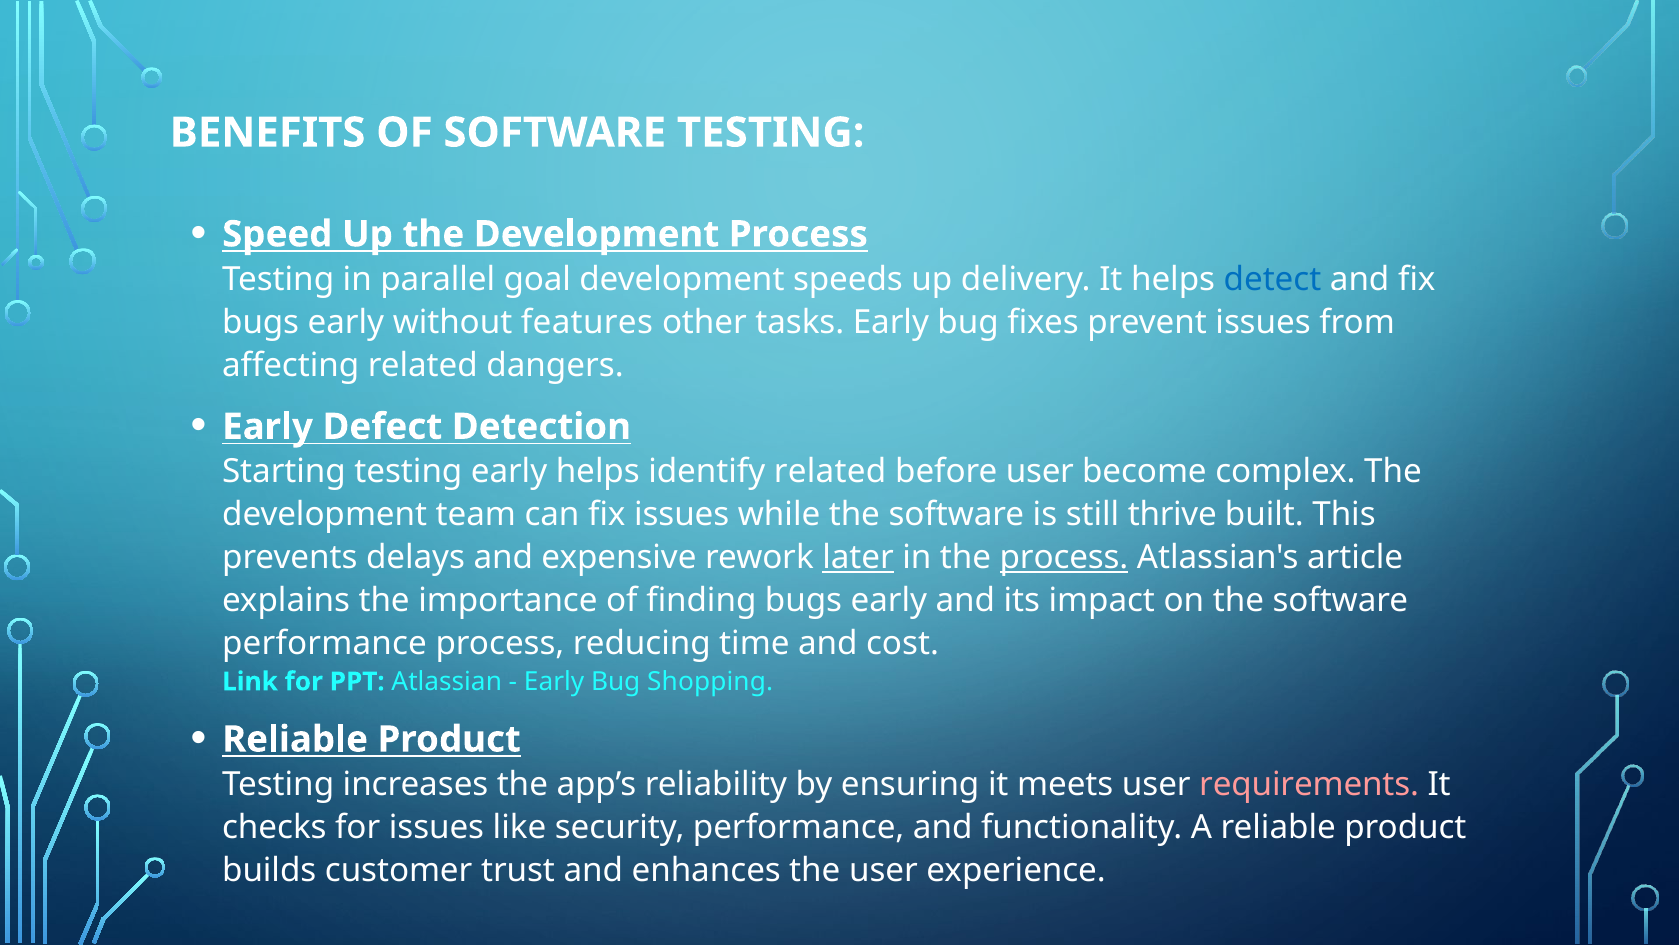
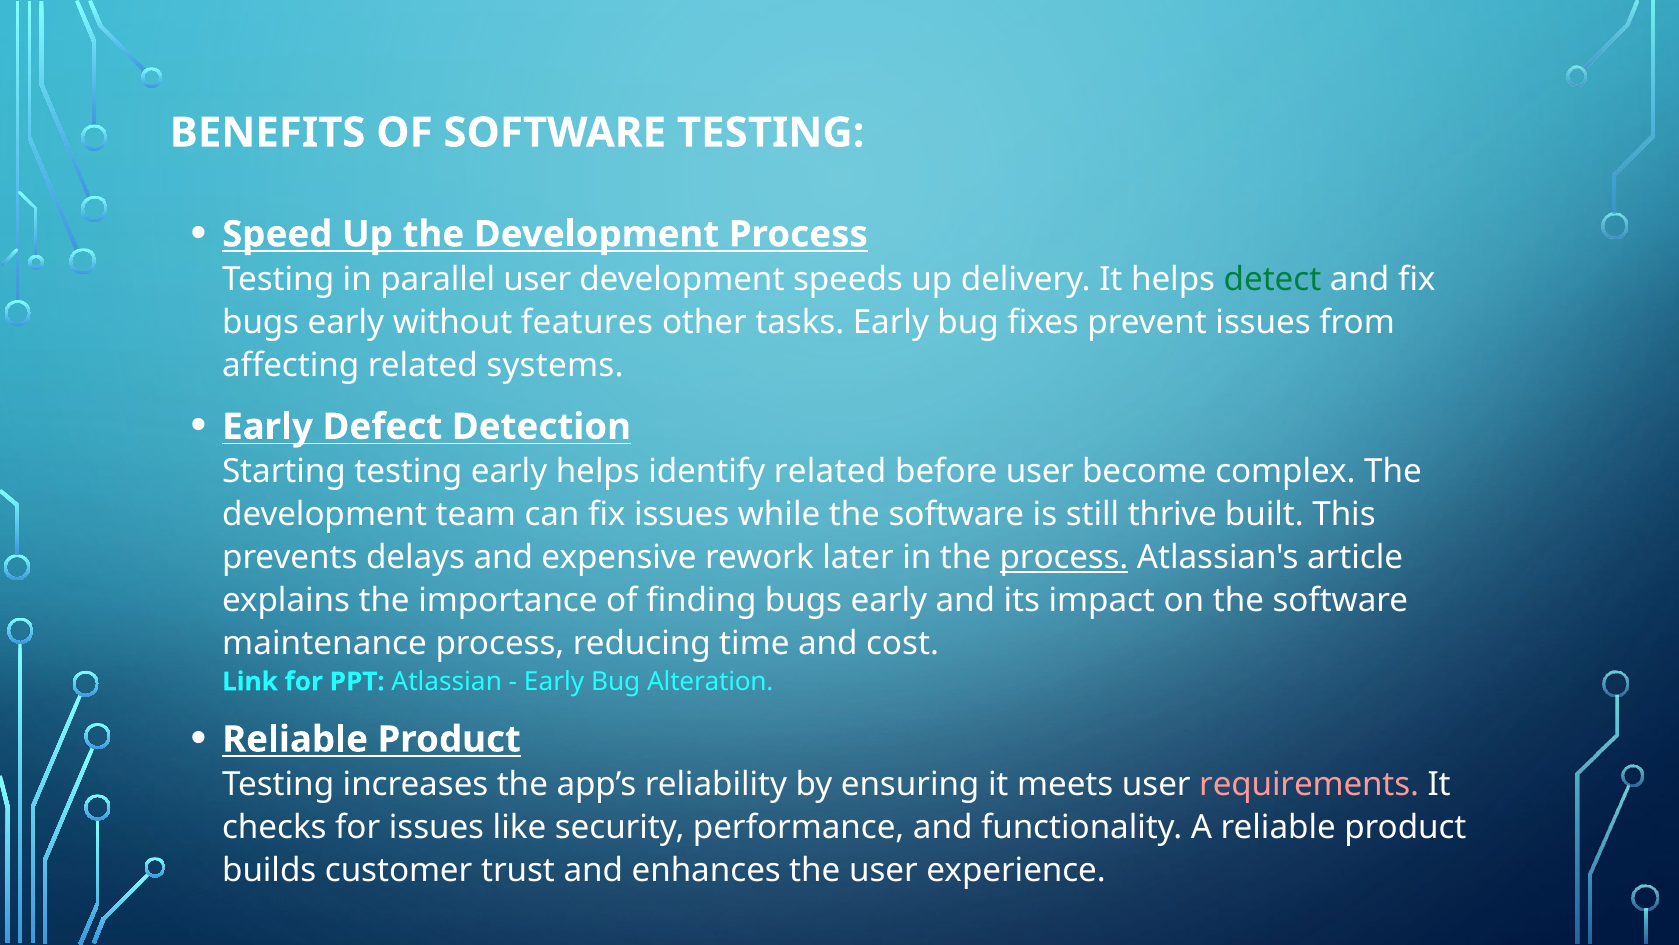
parallel goal: goal -> user
detect colour: blue -> green
dangers: dangers -> systems
later underline: present -> none
performance at (325, 644): performance -> maintenance
Shopping: Shopping -> Alteration
